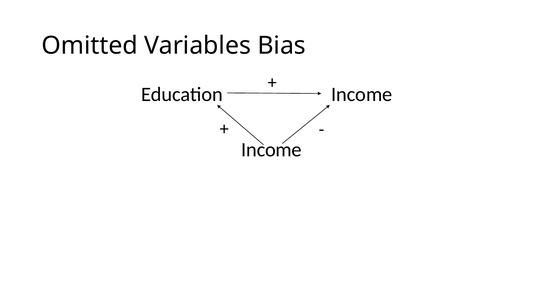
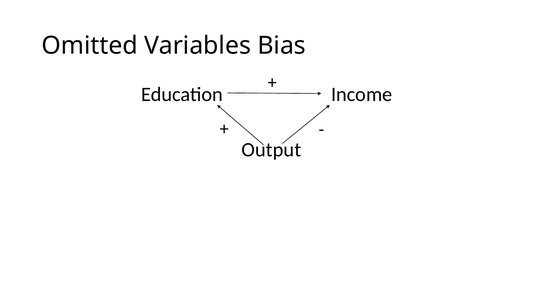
Income at (272, 150): Income -> Output
